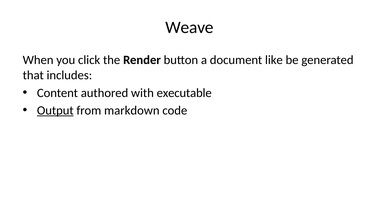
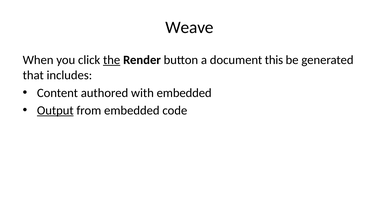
the underline: none -> present
like: like -> this
with executable: executable -> embedded
from markdown: markdown -> embedded
